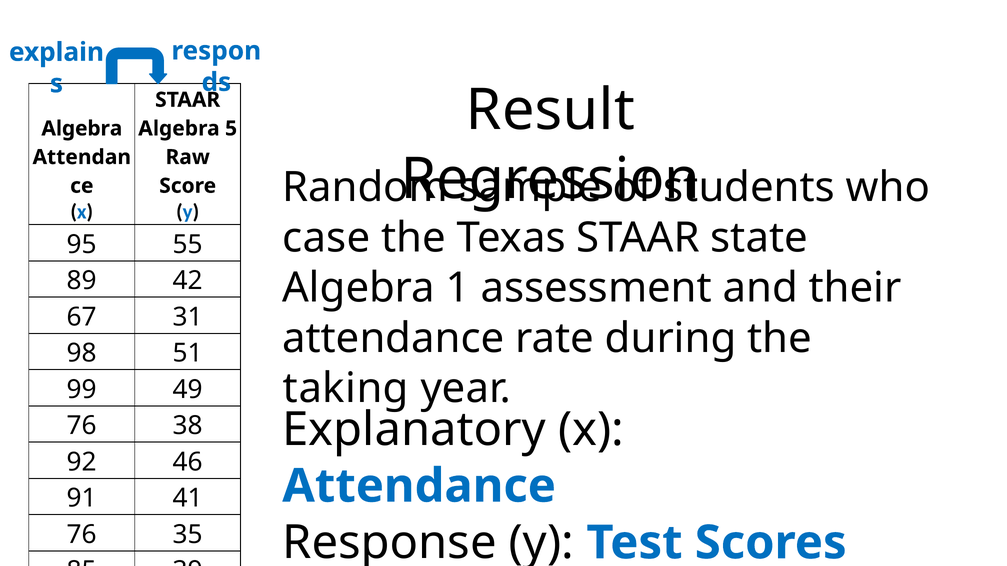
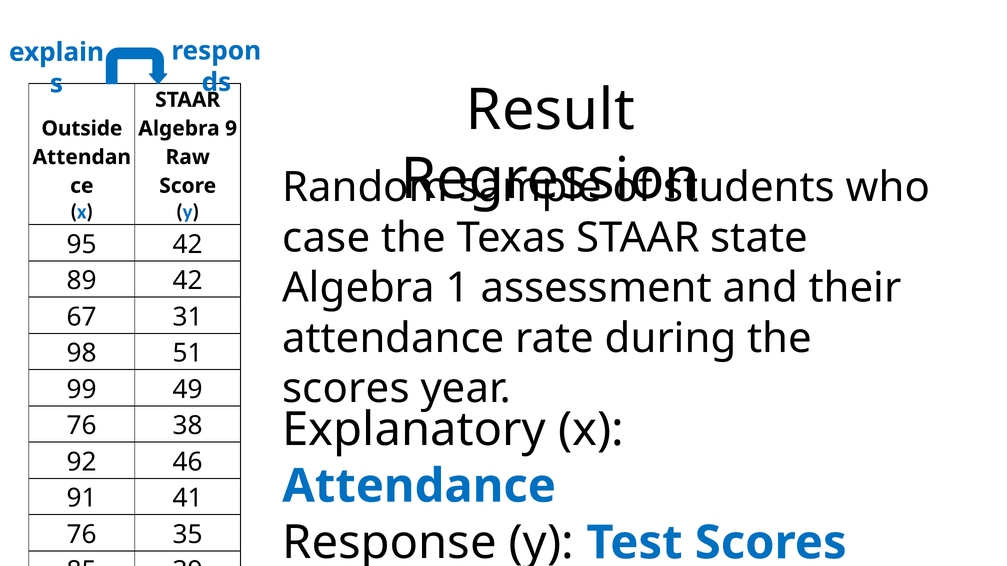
Algebra at (82, 129): Algebra -> Outside
5: 5 -> 9
95 55: 55 -> 42
taking at (346, 389): taking -> scores
